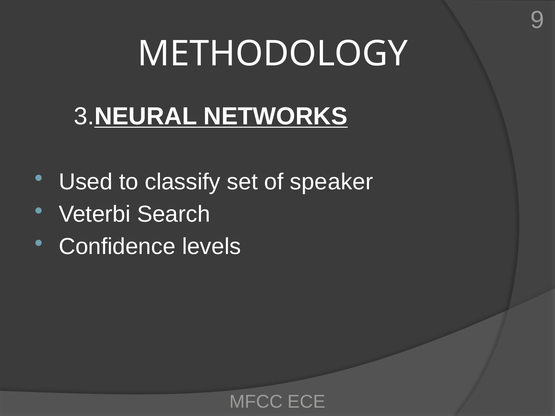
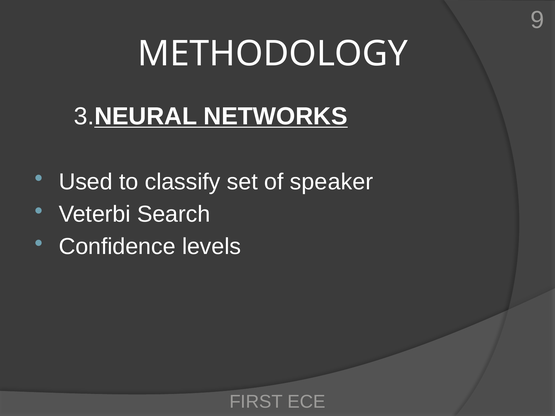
MFCC: MFCC -> FIRST
